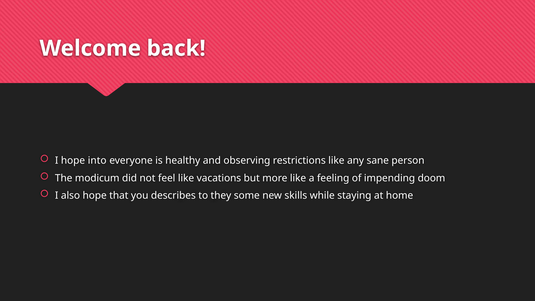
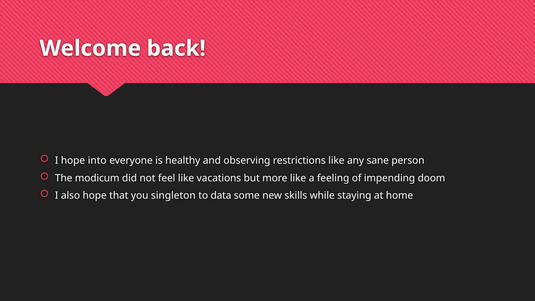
describes: describes -> singleton
they: they -> data
